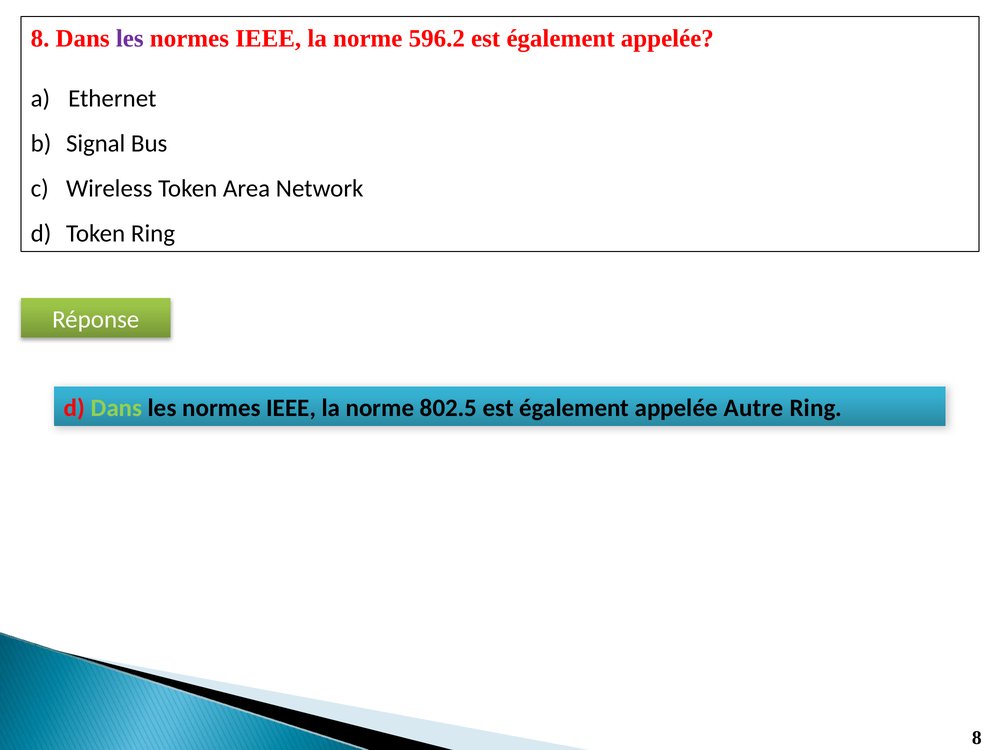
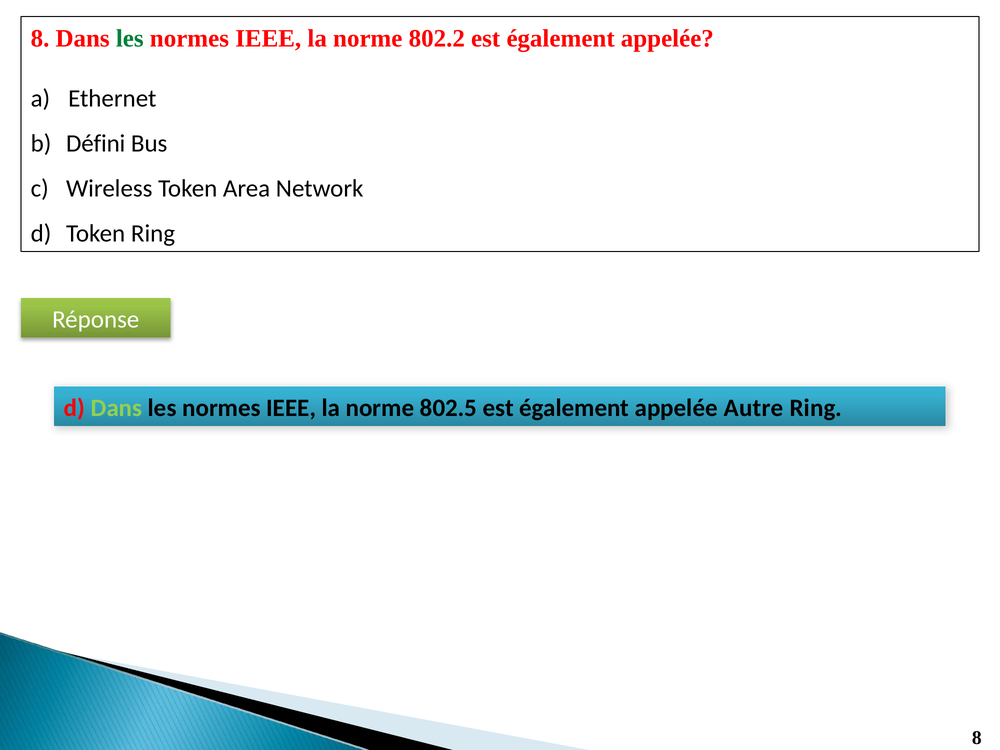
les at (130, 38) colour: purple -> green
596.2: 596.2 -> 802.2
Signal: Signal -> Défini
